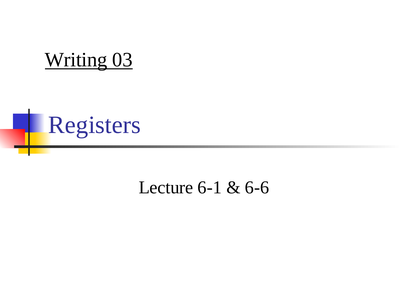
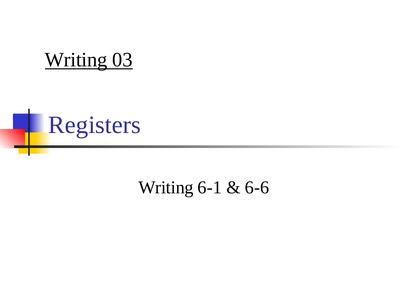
Lecture at (166, 188): Lecture -> Writing
